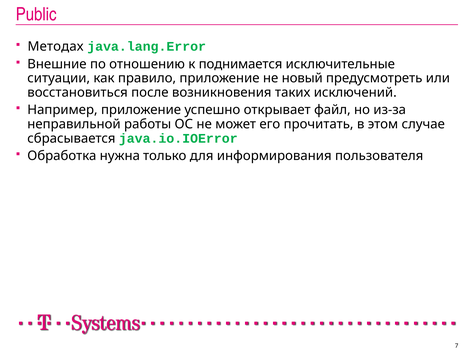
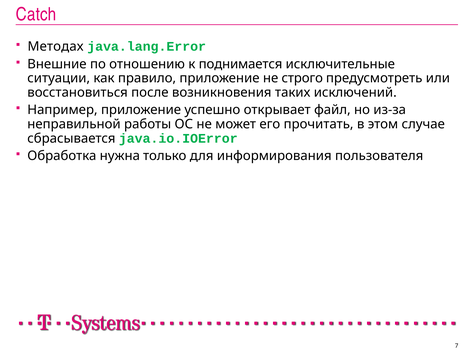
Public: Public -> Catch
новый: новый -> строго
